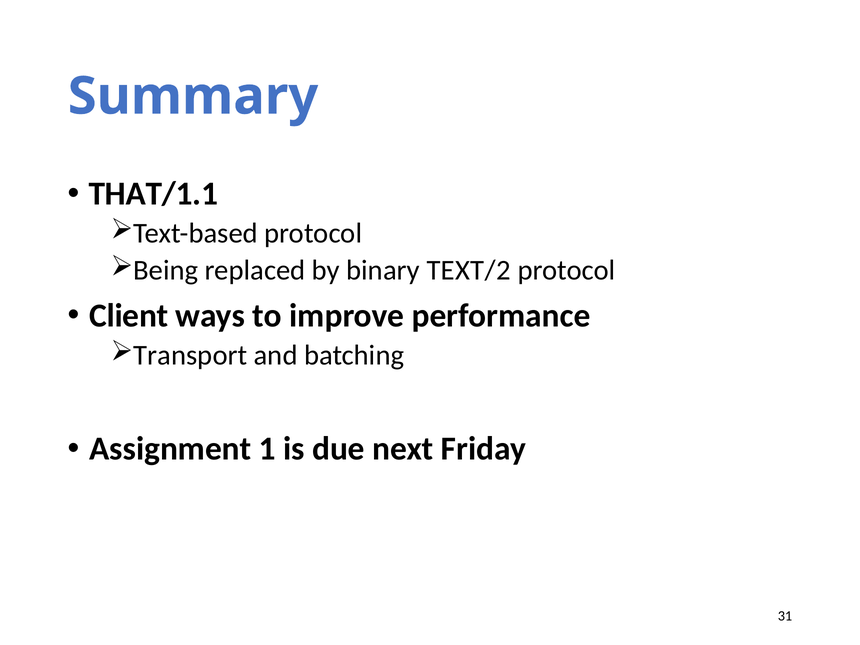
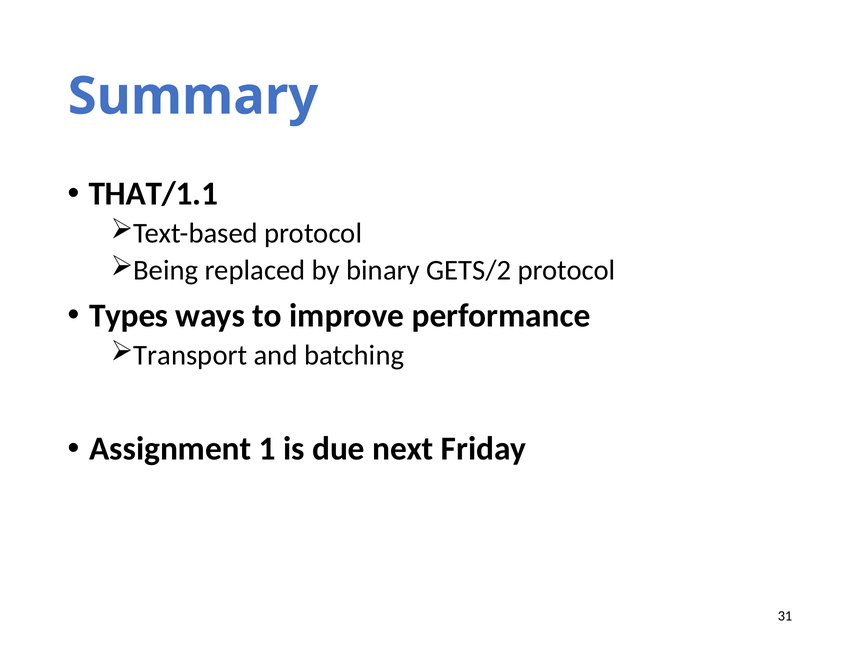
TEXT/2: TEXT/2 -> GETS/2
Client: Client -> Types
